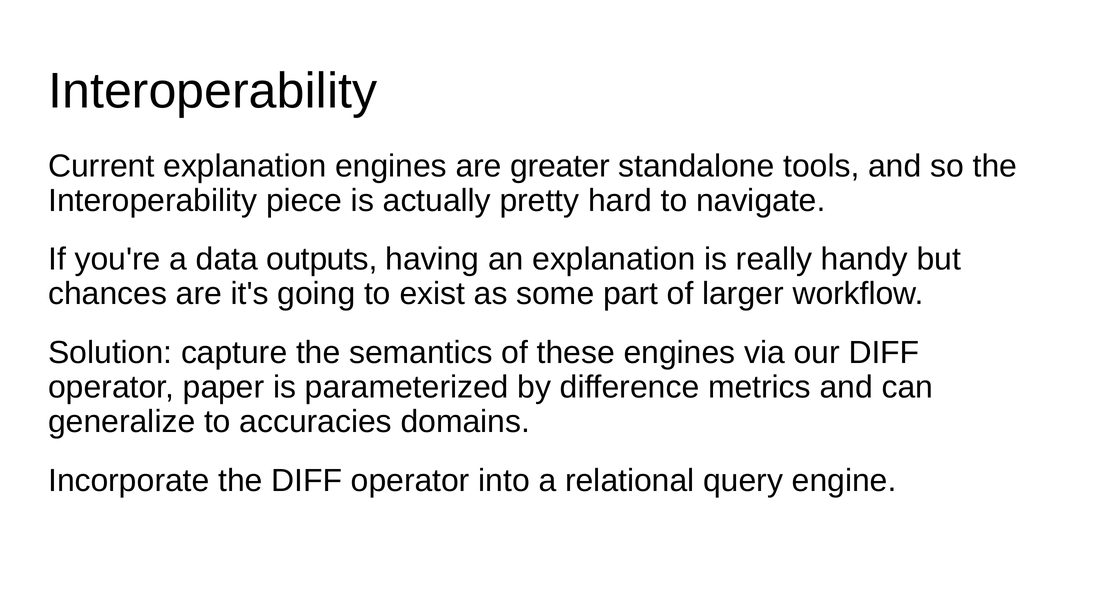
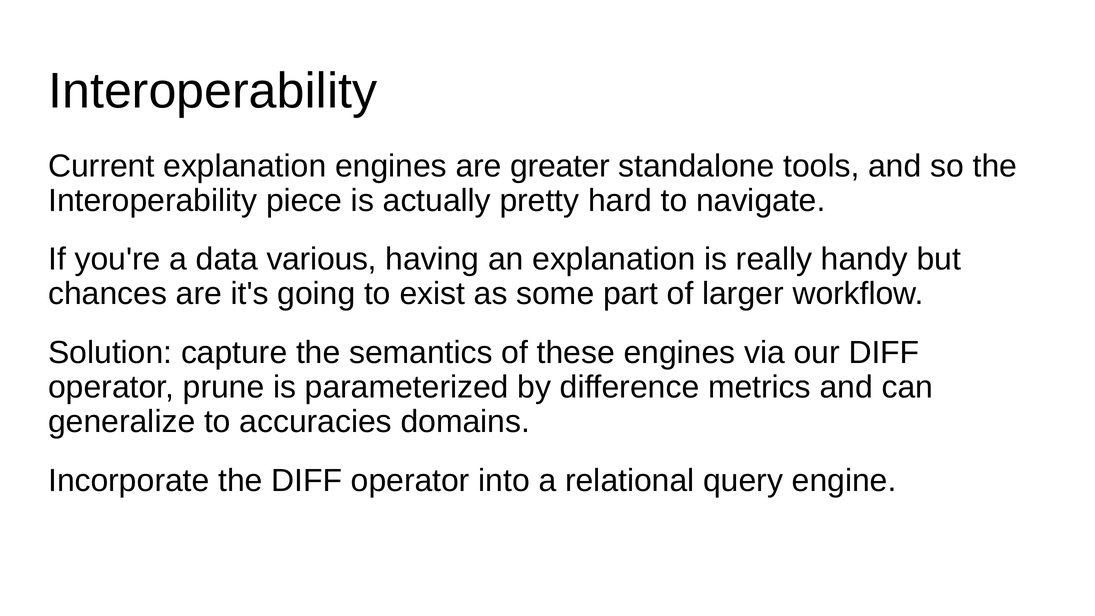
outputs: outputs -> various
paper: paper -> prune
